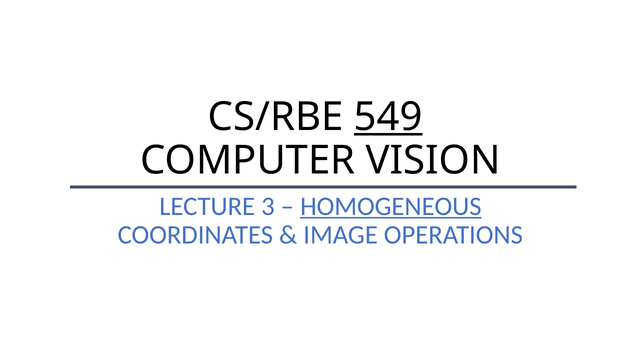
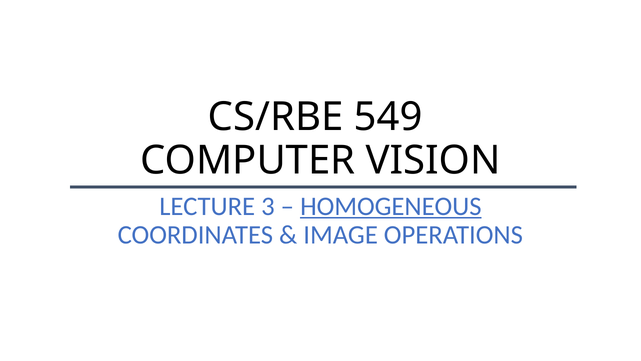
549 underline: present -> none
